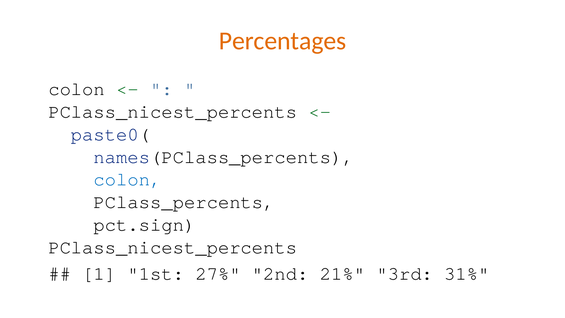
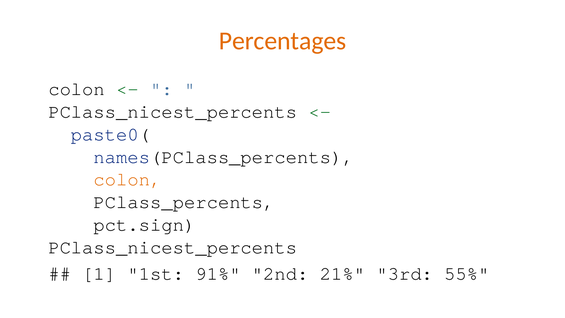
colon at (128, 179) colour: blue -> orange
27%: 27% -> 91%
31%: 31% -> 55%
